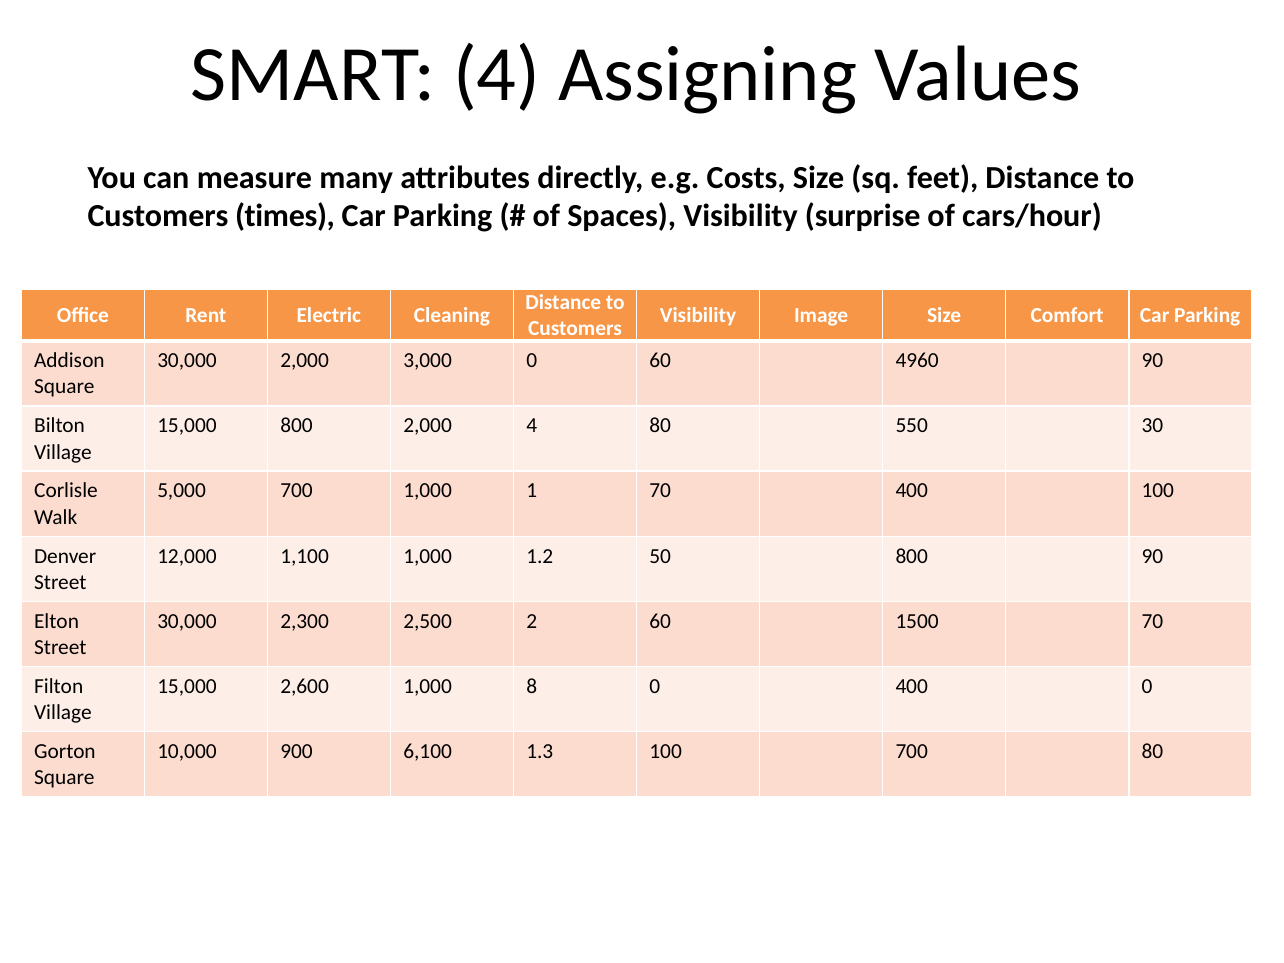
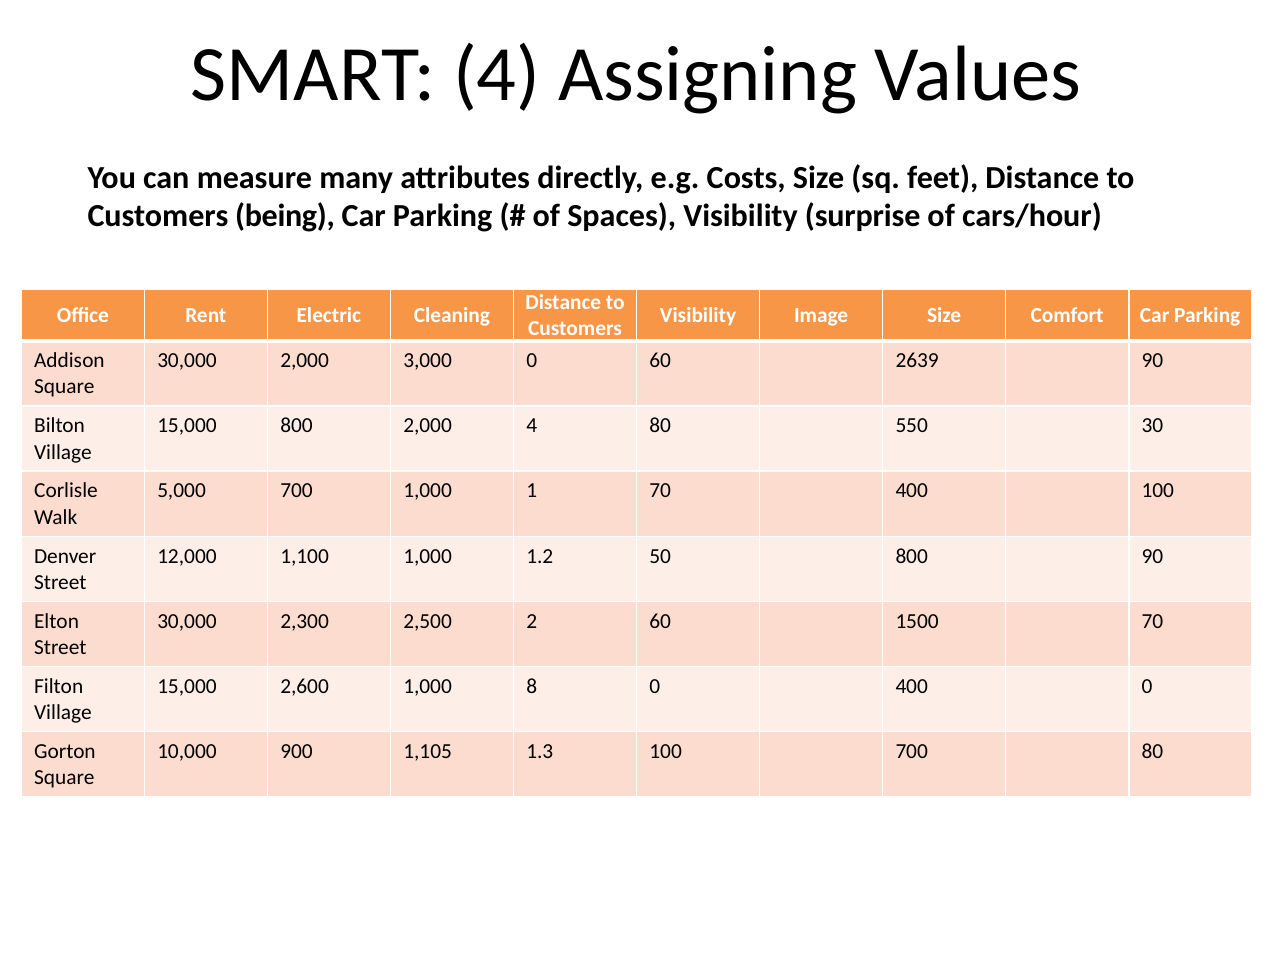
times: times -> being
4960: 4960 -> 2639
6,100: 6,100 -> 1,105
